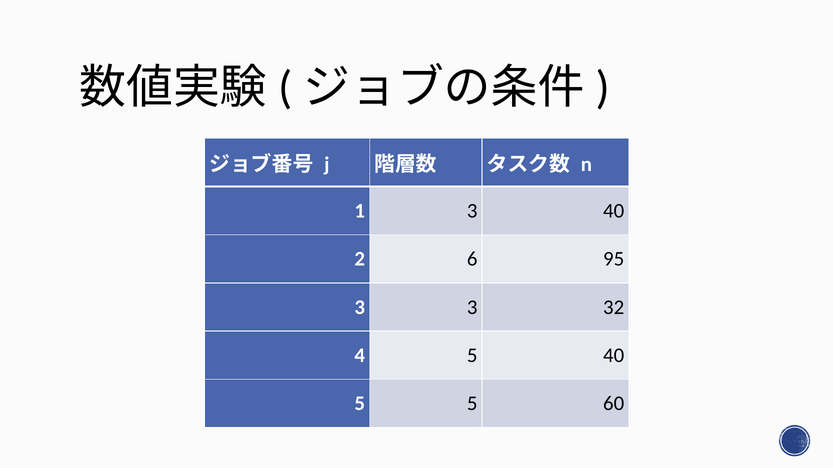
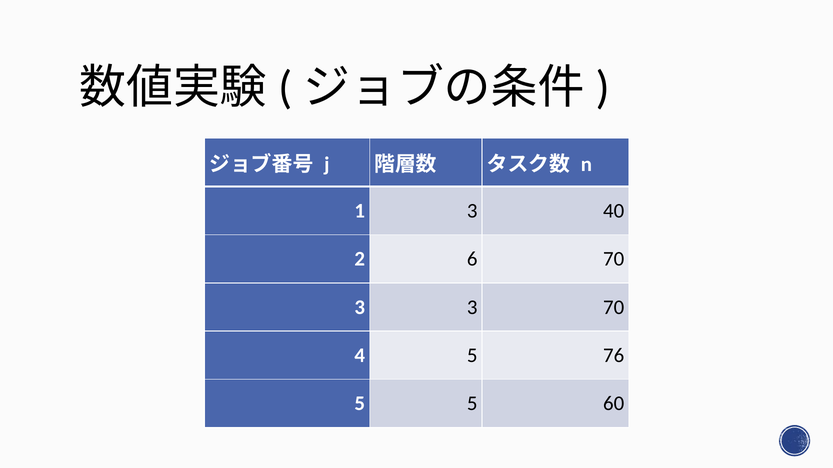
6 95: 95 -> 70
3 32: 32 -> 70
5 40: 40 -> 76
